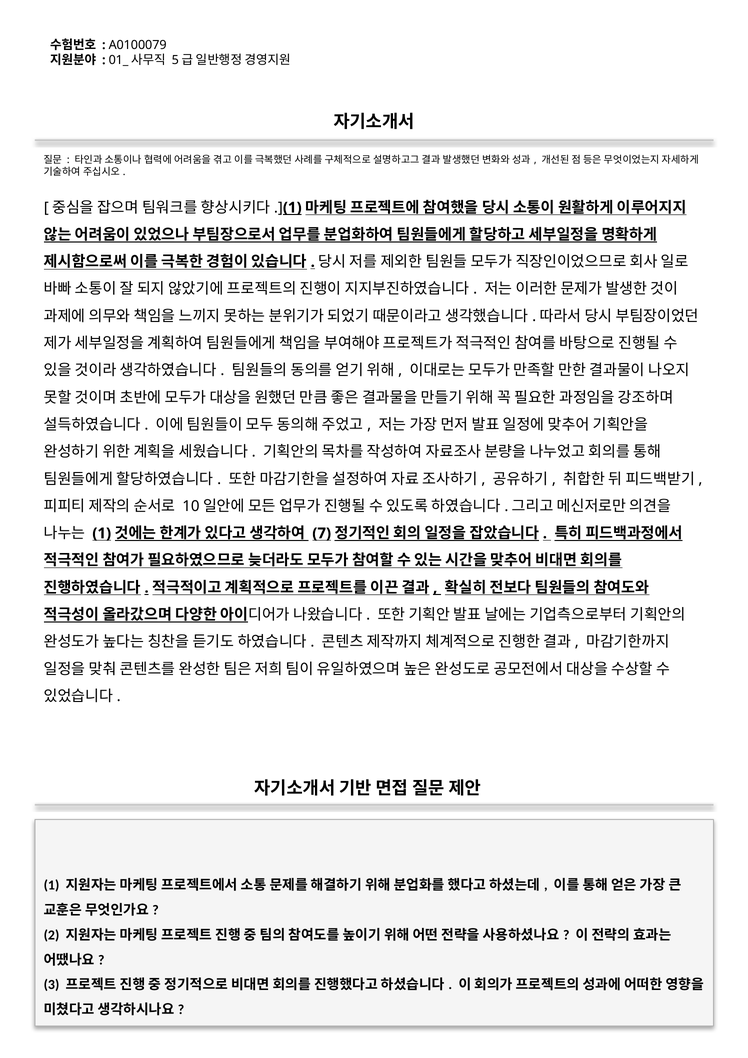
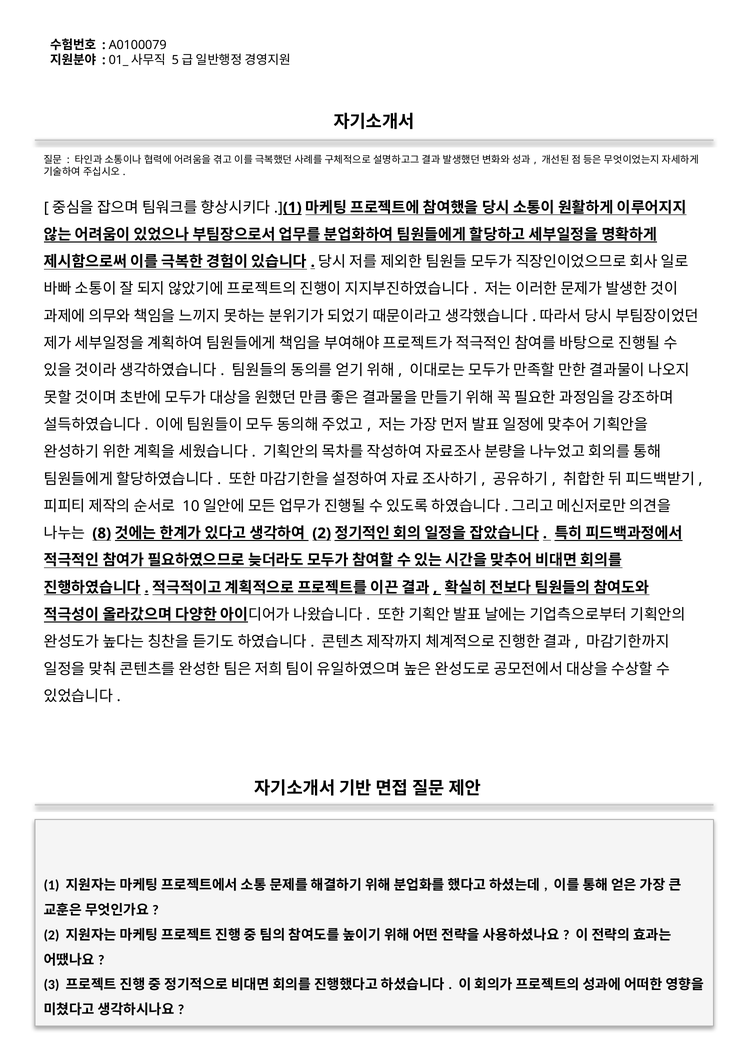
1 at (102, 533): 1 -> 8
7 at (322, 533): 7 -> 2
